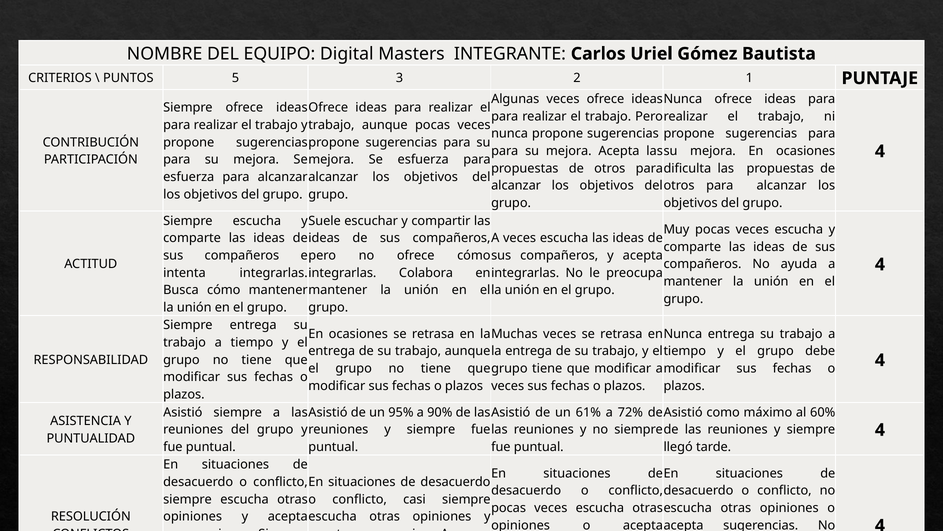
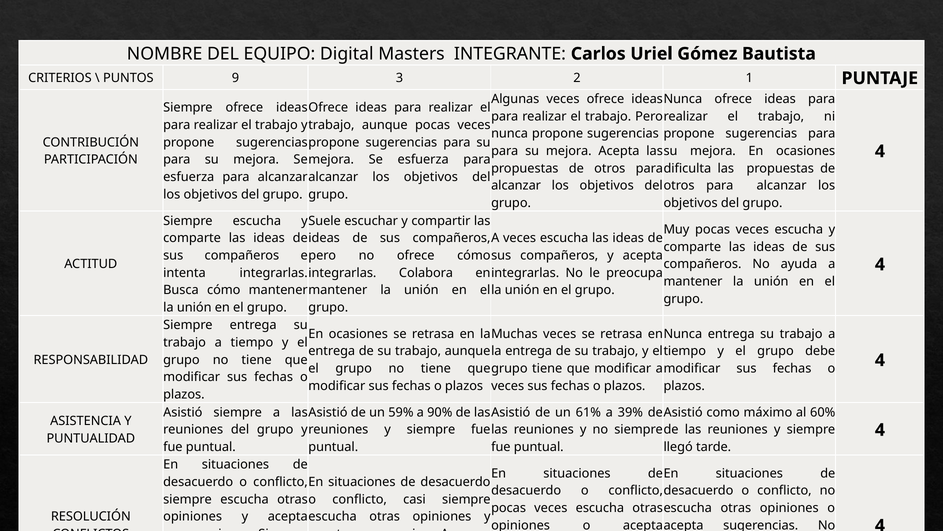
5: 5 -> 9
95%: 95% -> 59%
72%: 72% -> 39%
